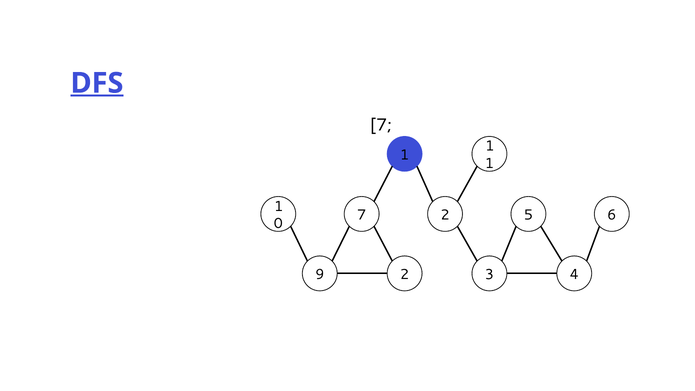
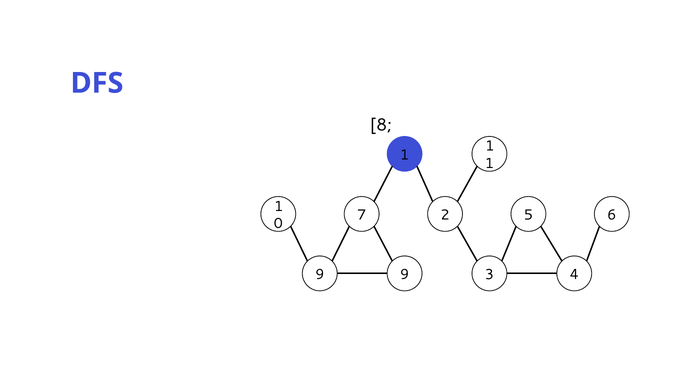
DFS underline: present -> none
7 at (381, 125): 7 -> 8
9 2: 2 -> 9
